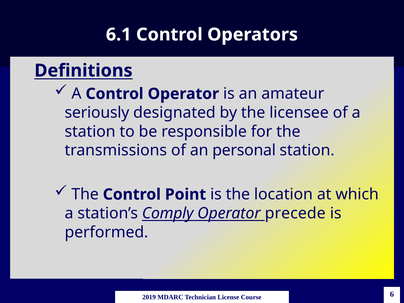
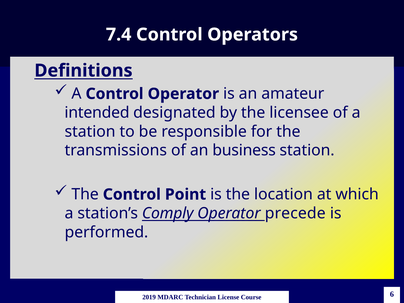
6.1: 6.1 -> 7.4
seriously: seriously -> intended
personal: personal -> business
